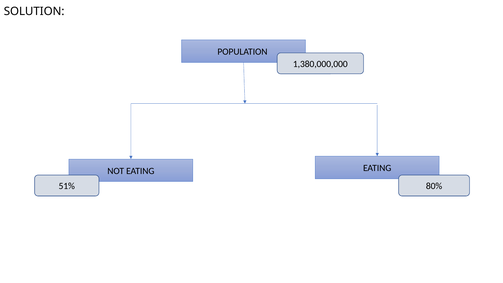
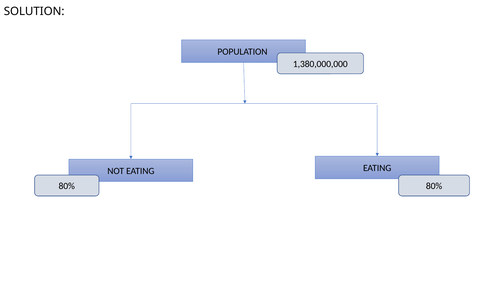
51% at (67, 186): 51% -> 80%
